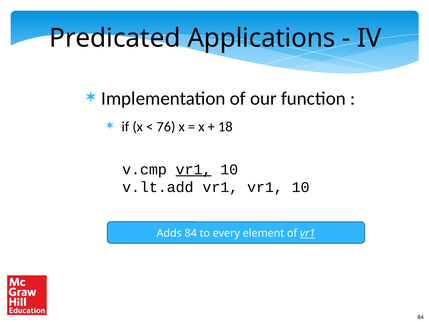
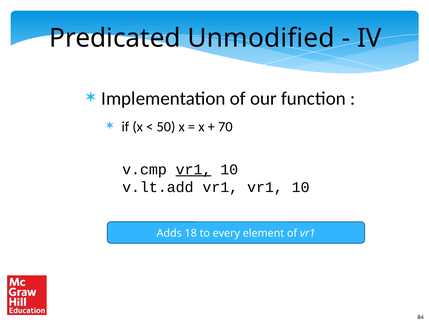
Applications: Applications -> Unmodified
76: 76 -> 50
18: 18 -> 70
Adds 84: 84 -> 18
vr1 at (308, 233) underline: present -> none
